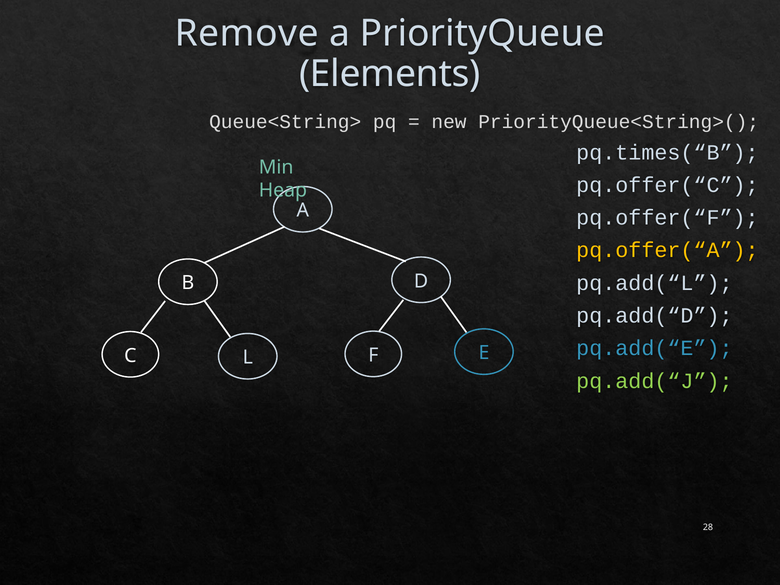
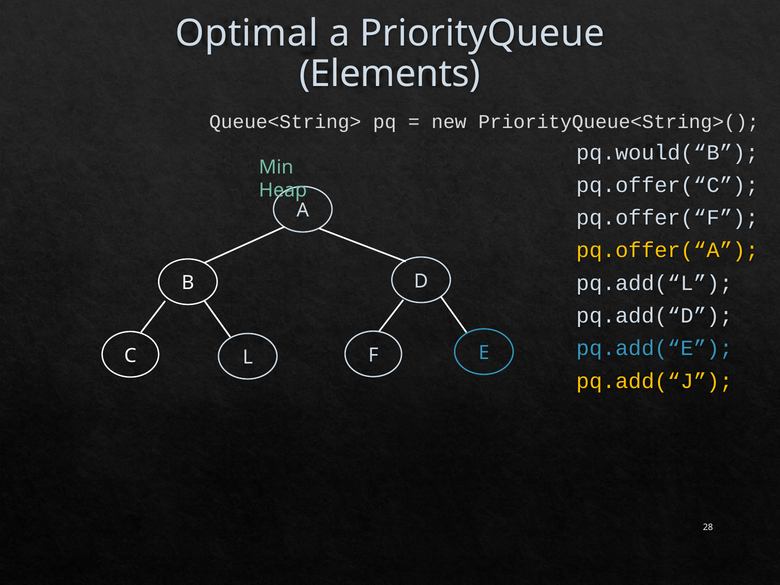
Remove: Remove -> Optimal
pq.times(“B: pq.times(“B -> pq.would(“B
pq.add(“J colour: light green -> yellow
